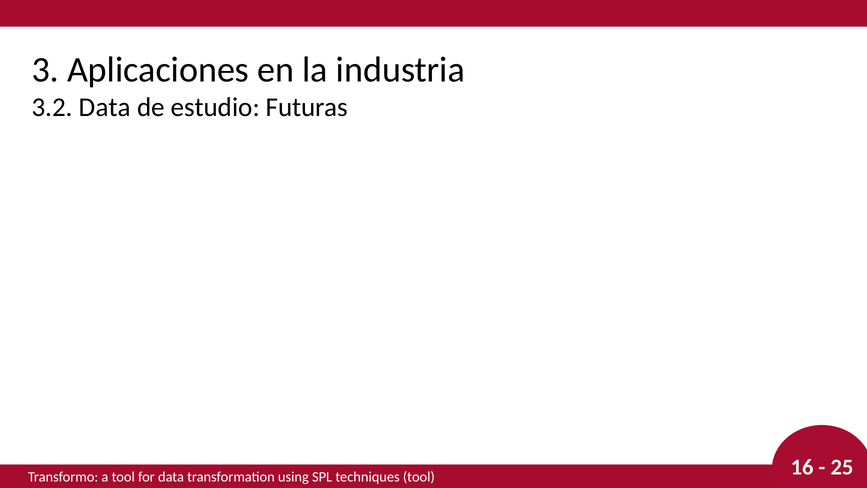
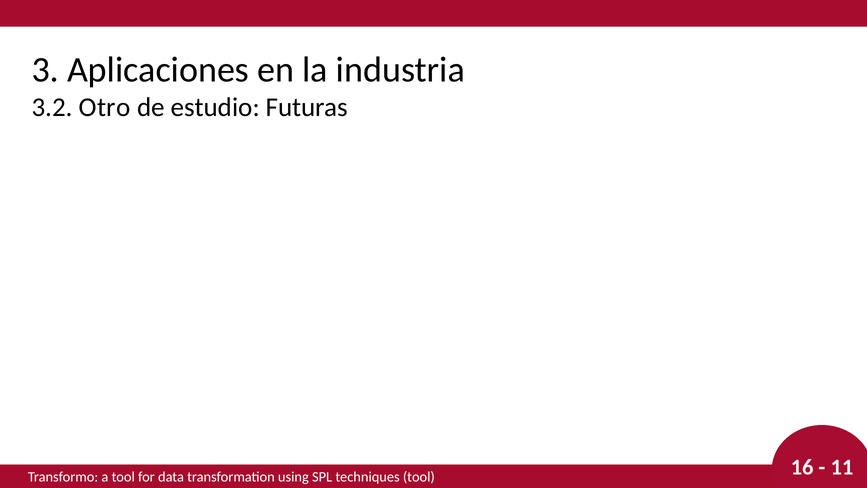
3.2 Data: Data -> Otro
25: 25 -> 11
